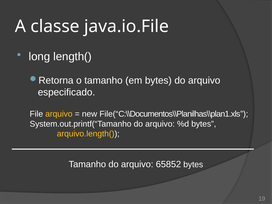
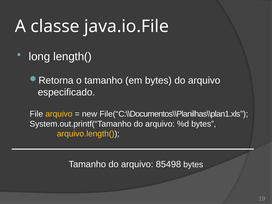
65852: 65852 -> 85498
